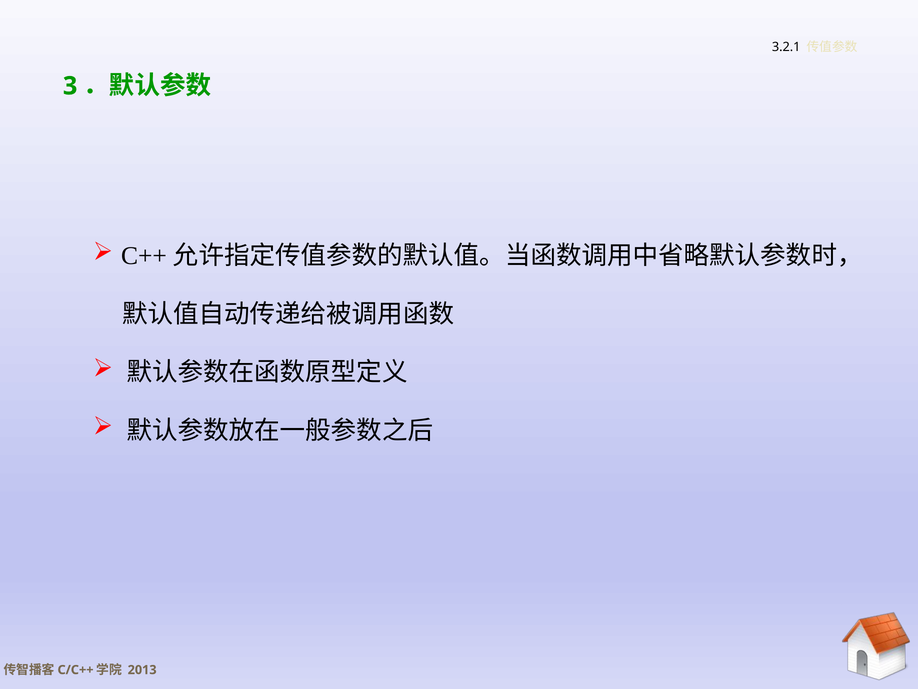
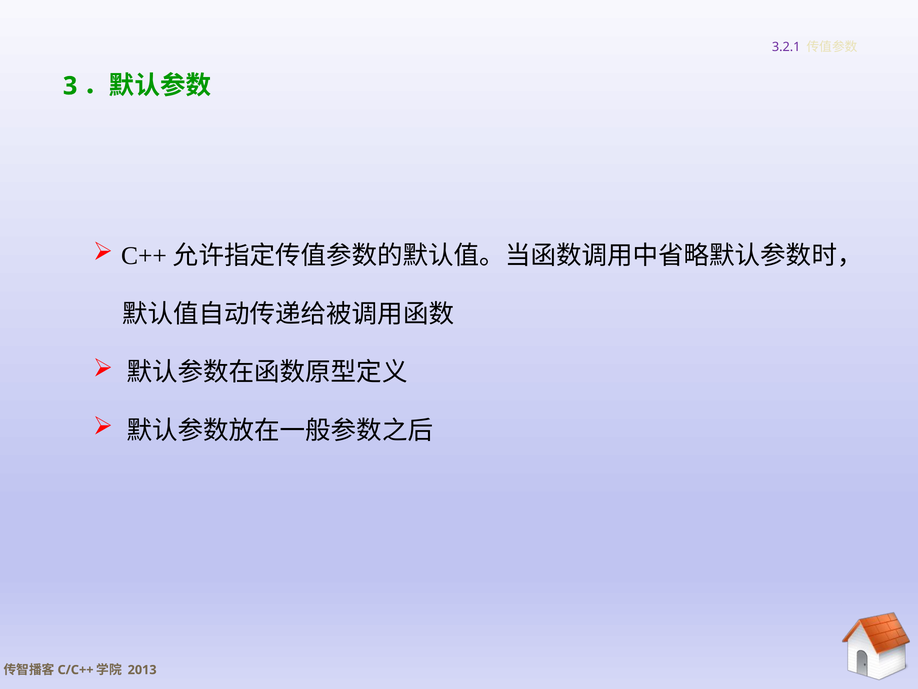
3.2.1 colour: black -> purple
